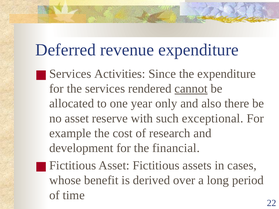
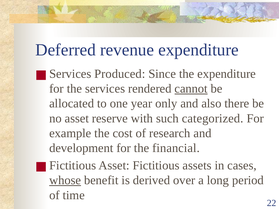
Activities: Activities -> Produced
exceptional: exceptional -> categorized
whose underline: none -> present
